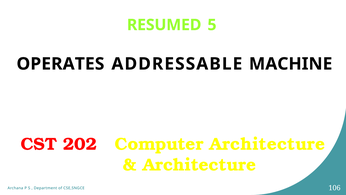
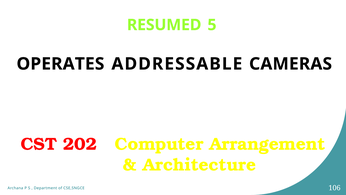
MACHINE: MACHINE -> CAMERAS
Computer Architecture: Architecture -> Arrangement
